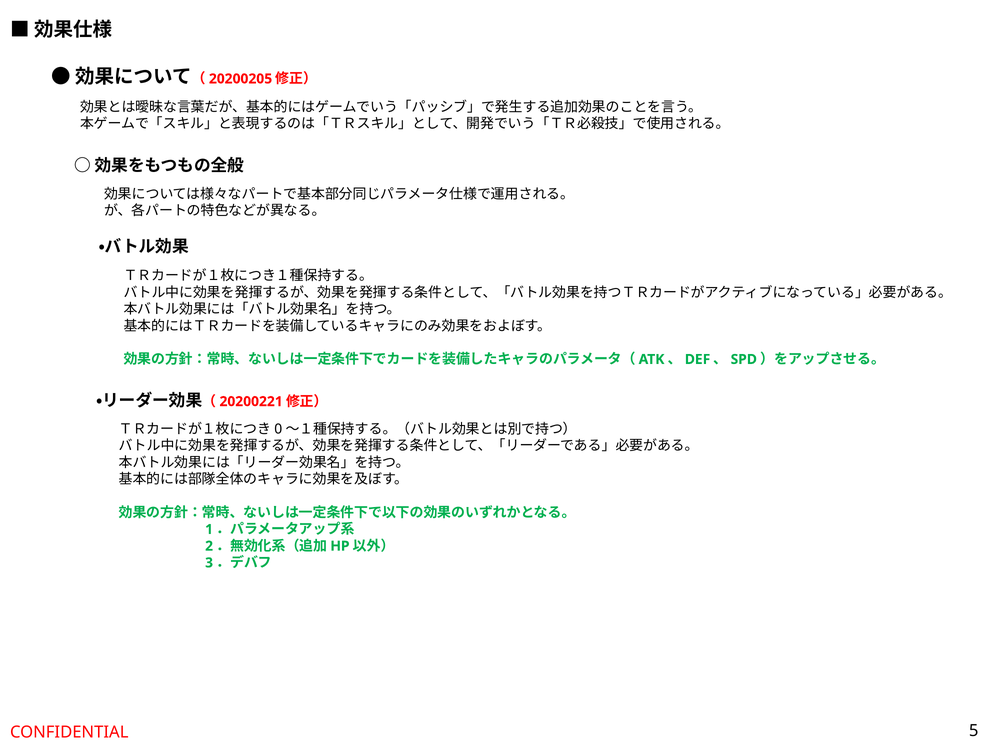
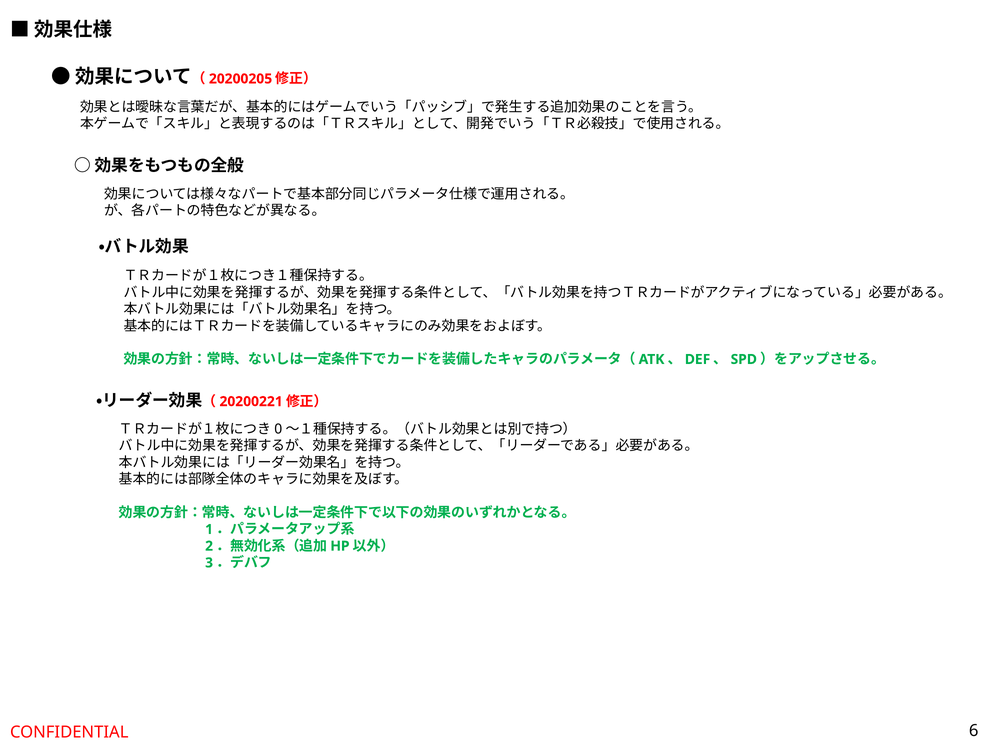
5: 5 -> 6
